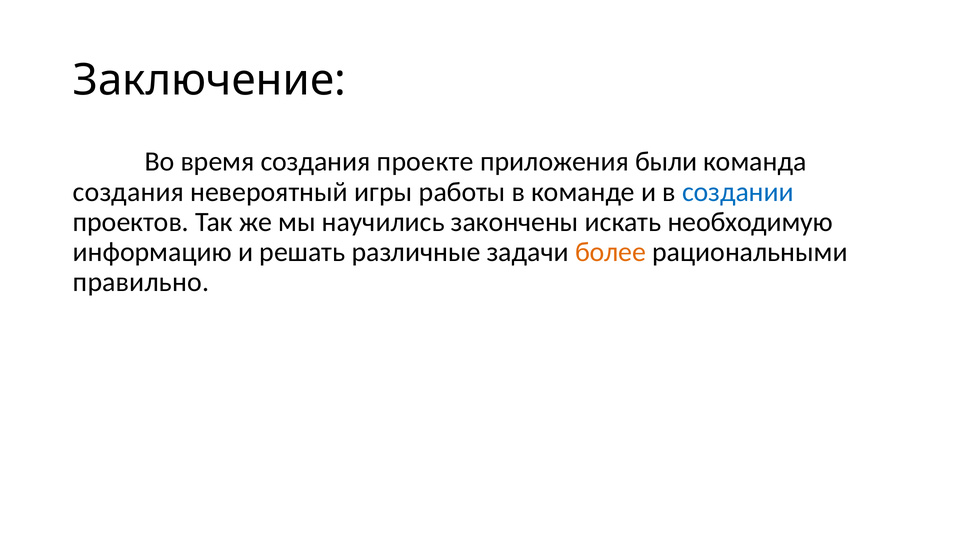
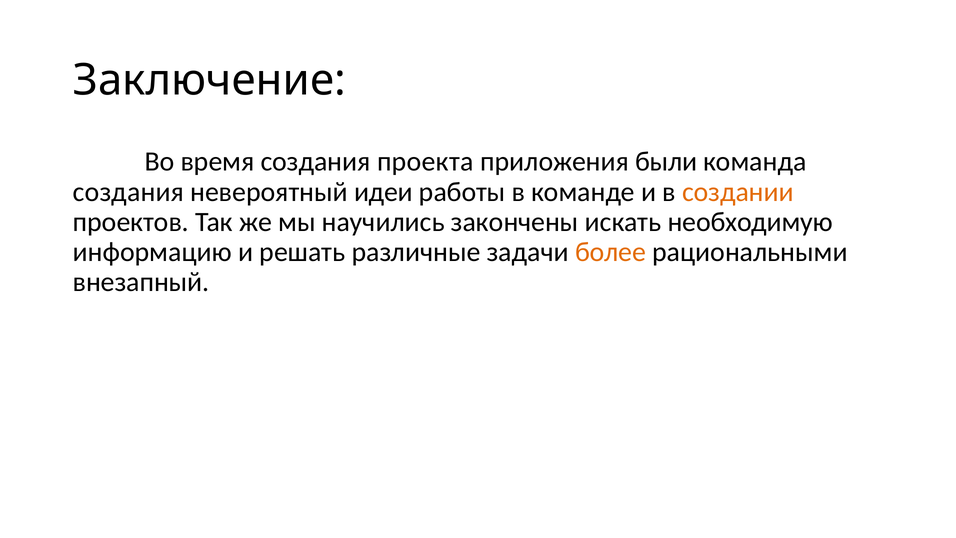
проекте: проекте -> проекта
игры: игры -> идеи
создании colour: blue -> orange
правильно: правильно -> внезапный
